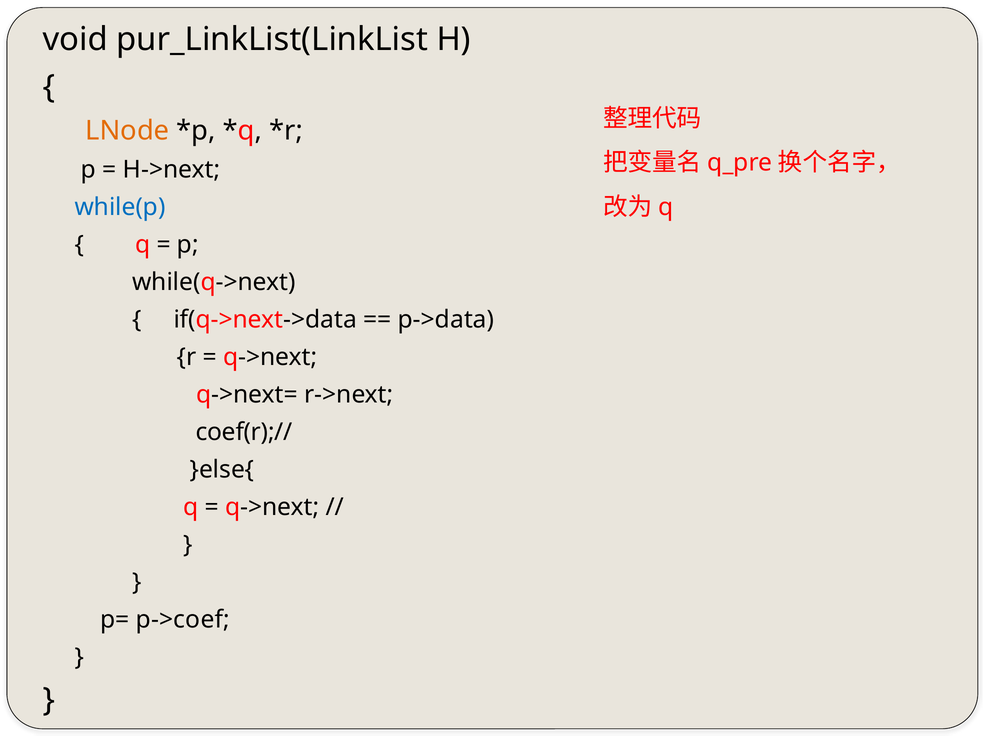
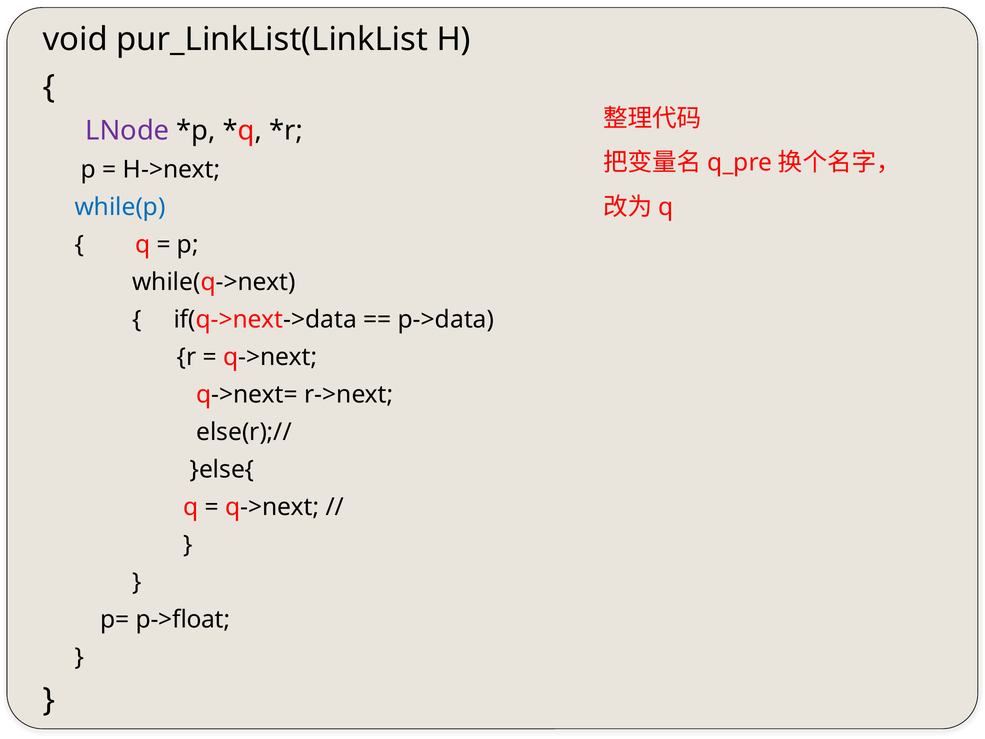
LNode colour: orange -> purple
coef(r);//: coef(r);// -> else(r);//
p->coef: p->coef -> p->float
